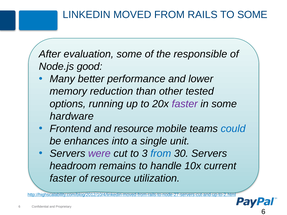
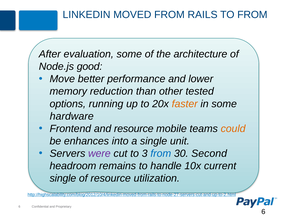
TO SOME: SOME -> FROM
responsible: responsible -> architecture
Many: Many -> Move
faster at (185, 104) colour: purple -> orange
could colour: blue -> orange
30 Servers: Servers -> Second
faster at (63, 178): faster -> single
